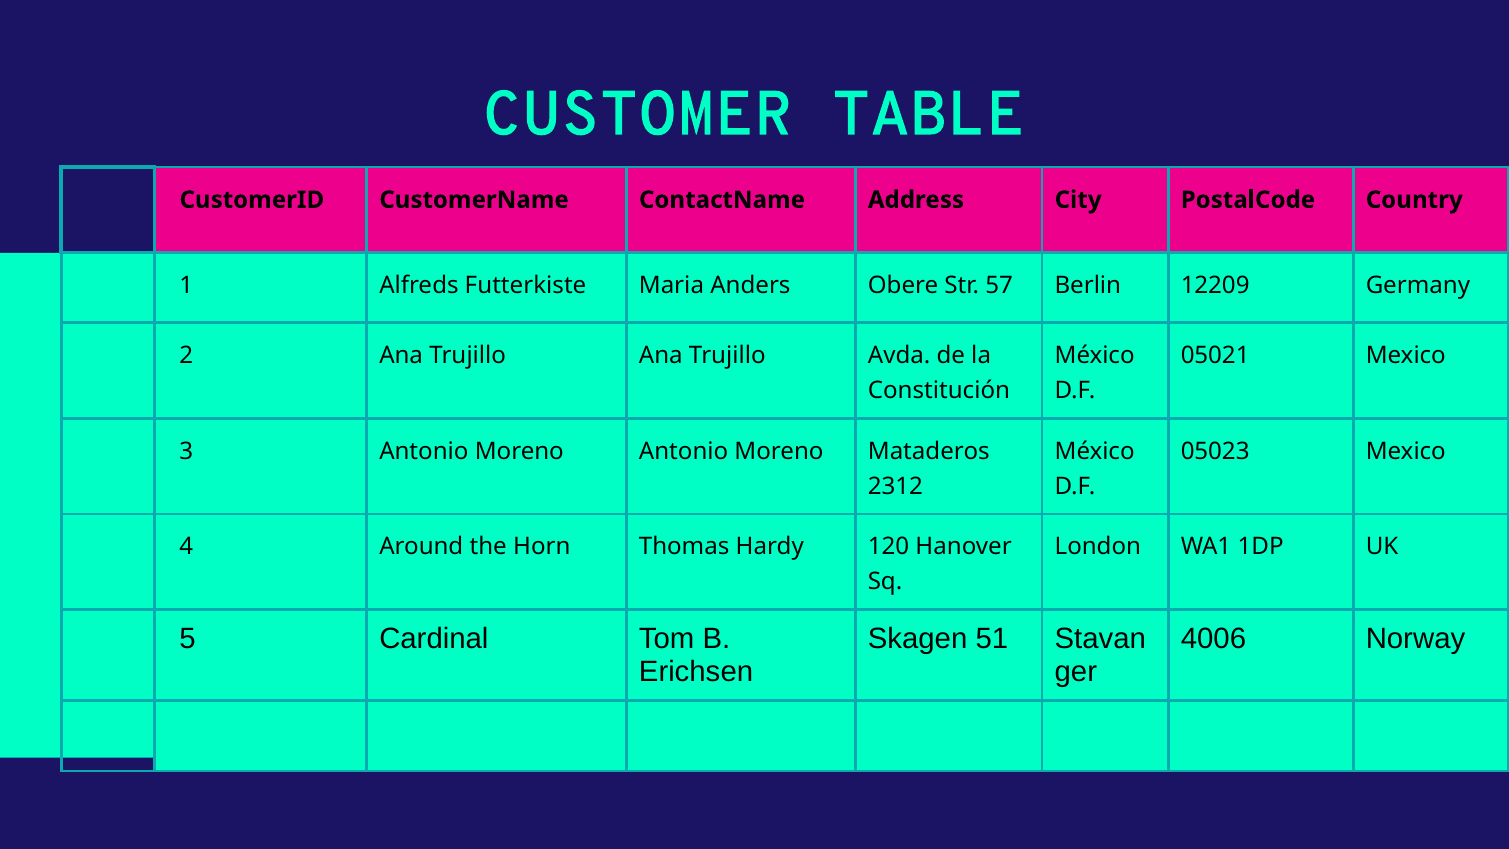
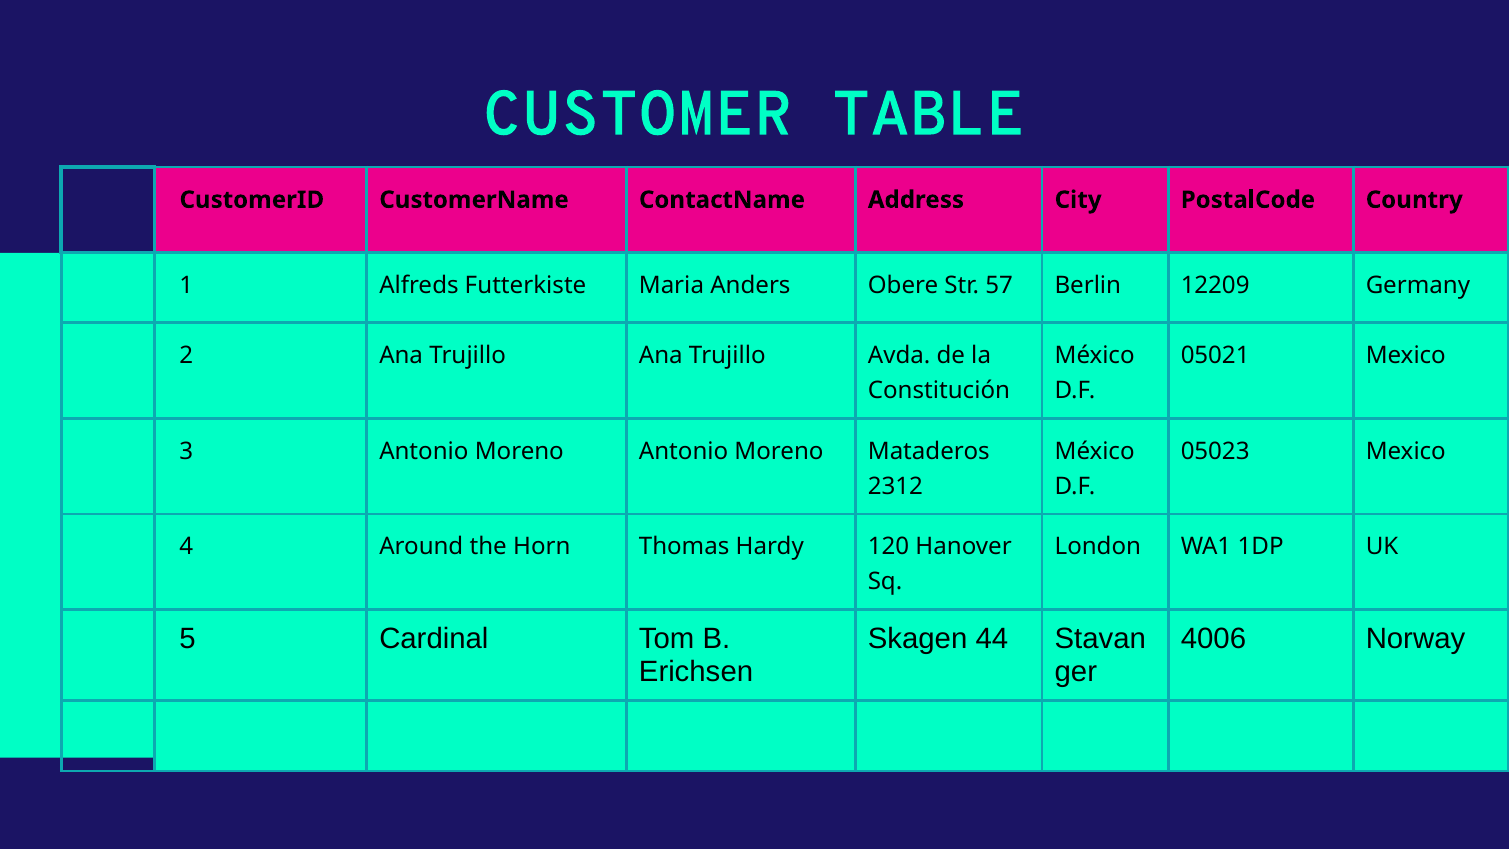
51: 51 -> 44
